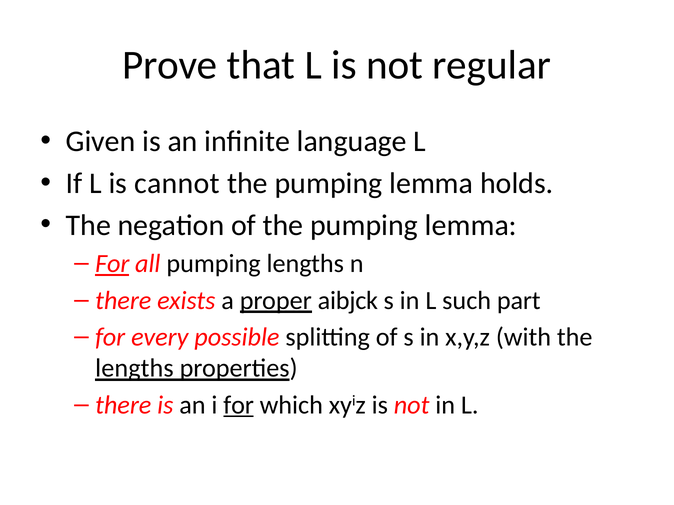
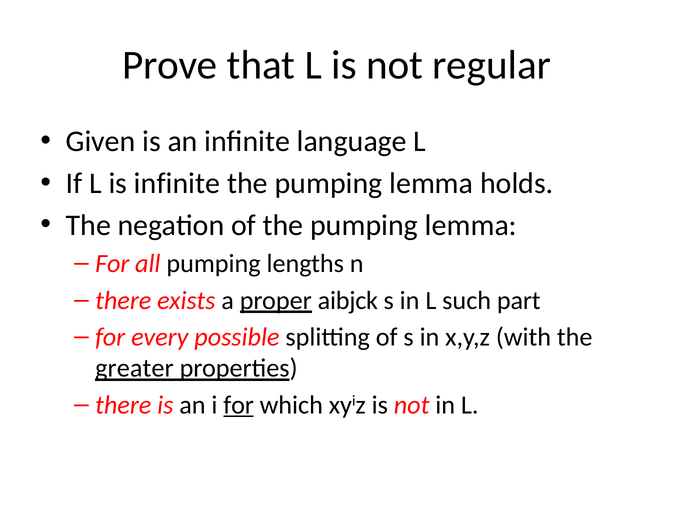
is cannot: cannot -> infinite
For at (112, 264) underline: present -> none
lengths at (134, 369): lengths -> greater
